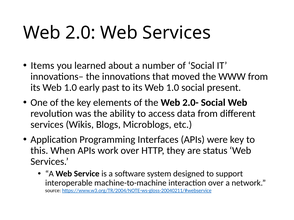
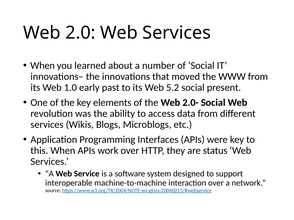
Items at (42, 66): Items -> When
to its Web 1.0: 1.0 -> 5.2
